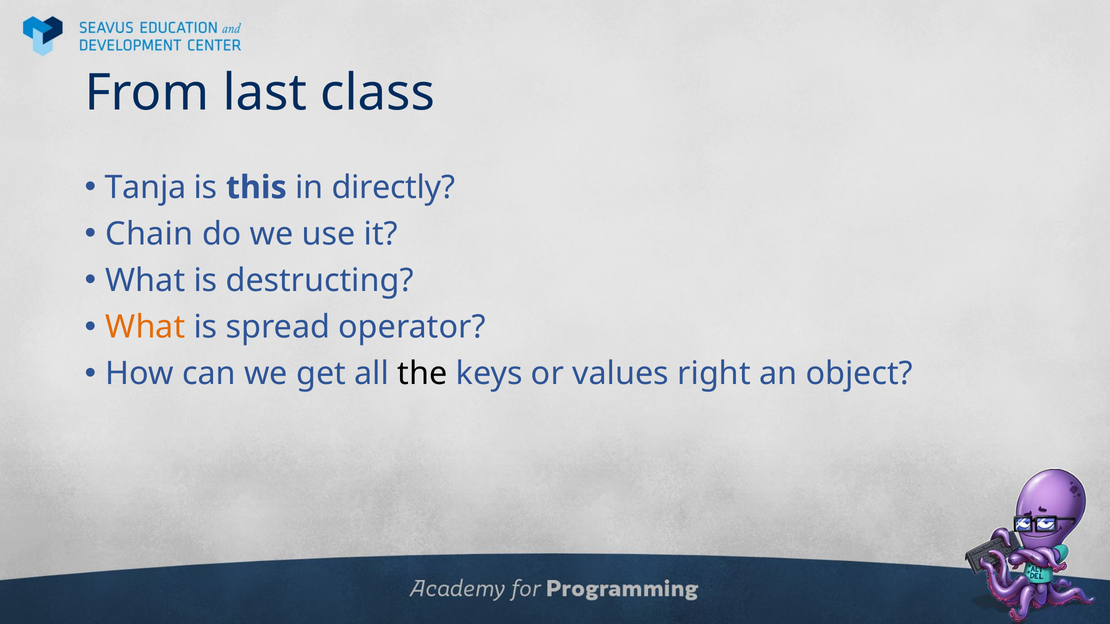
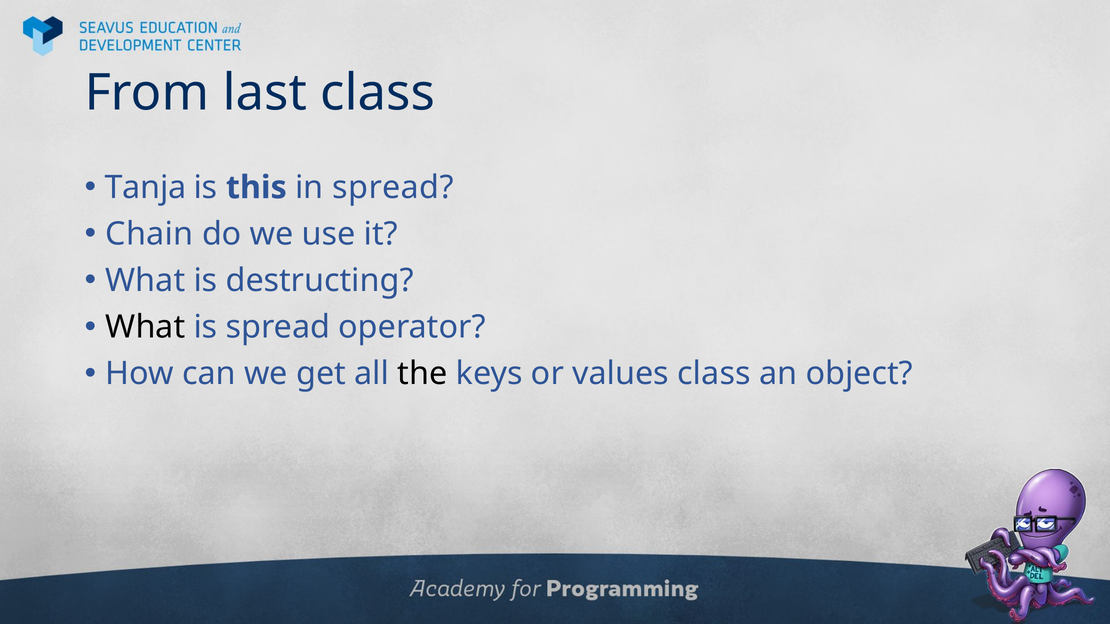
in directly: directly -> spread
What at (145, 327) colour: orange -> black
values right: right -> class
